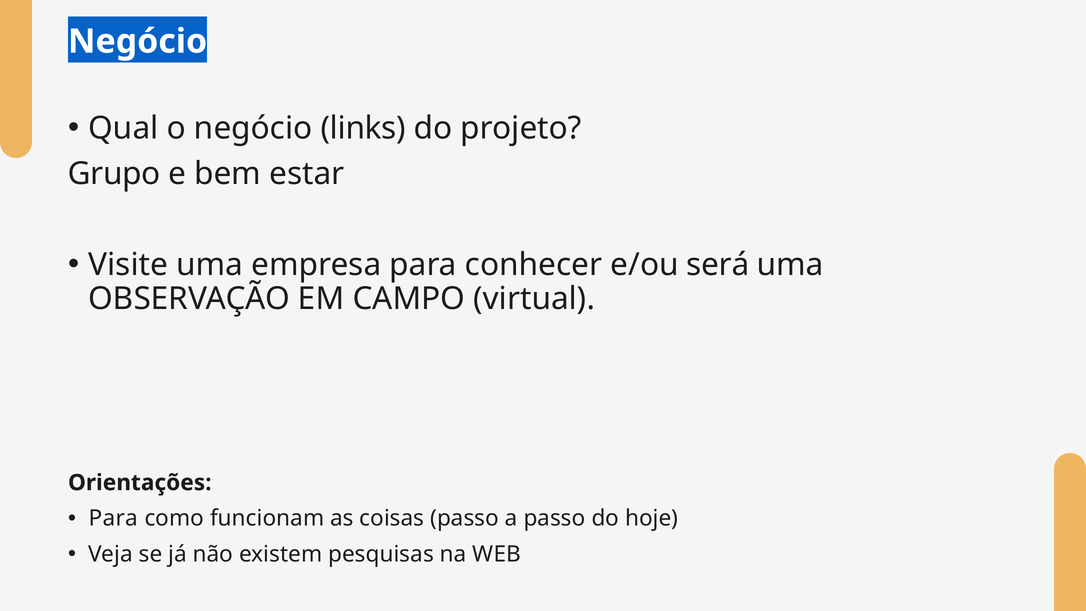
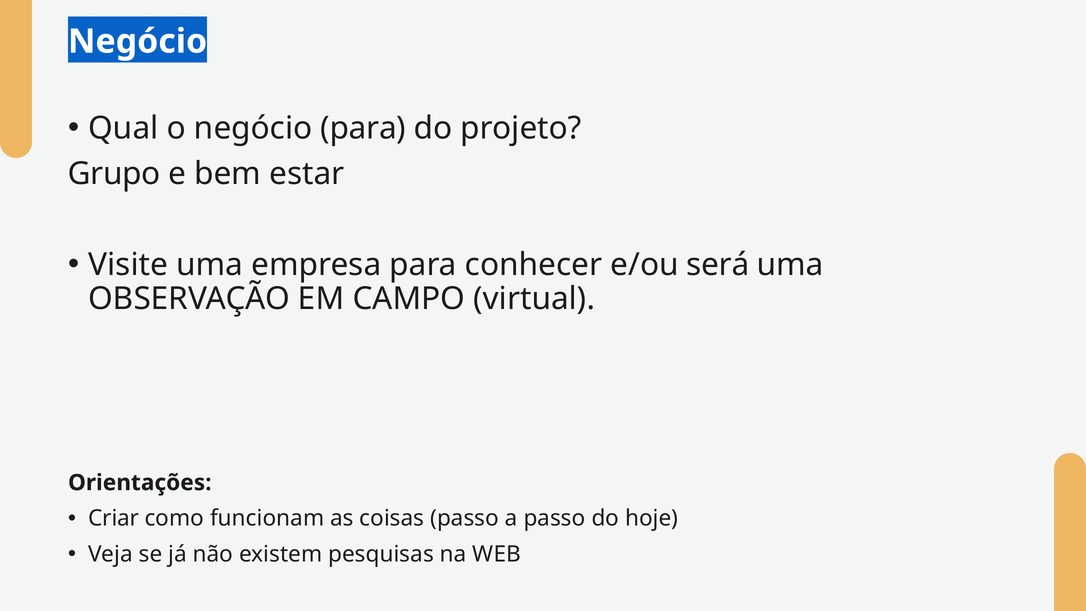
negócio links: links -> para
Para at (113, 518): Para -> Criar
